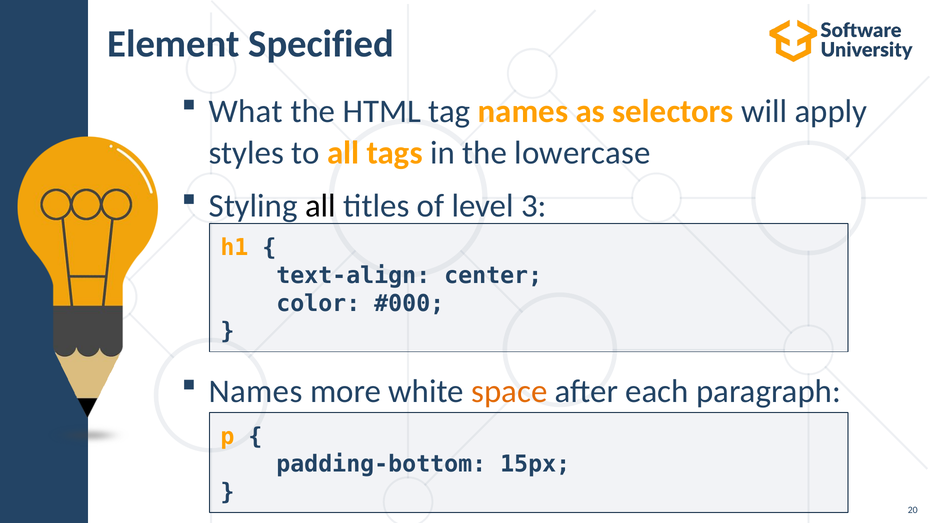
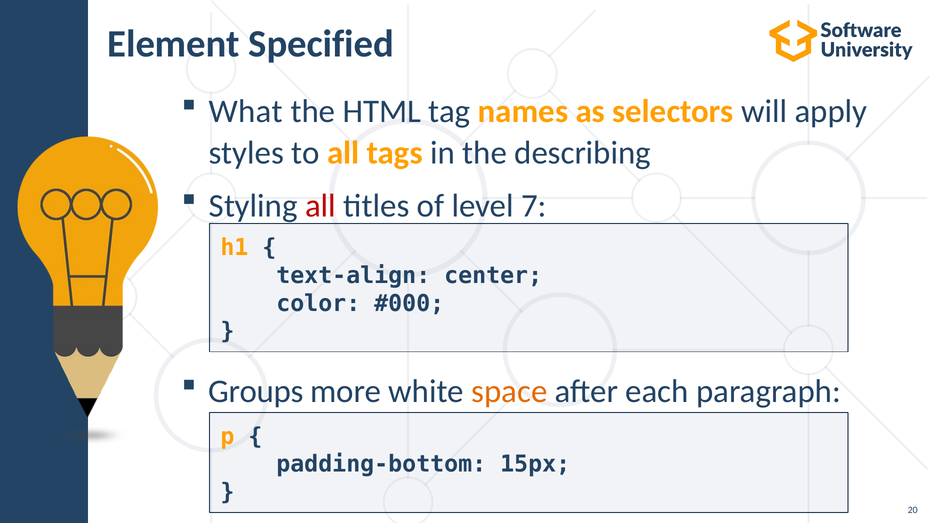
lowercase: lowercase -> describing
all at (321, 206) colour: black -> red
3: 3 -> 7
Names at (256, 391): Names -> Groups
